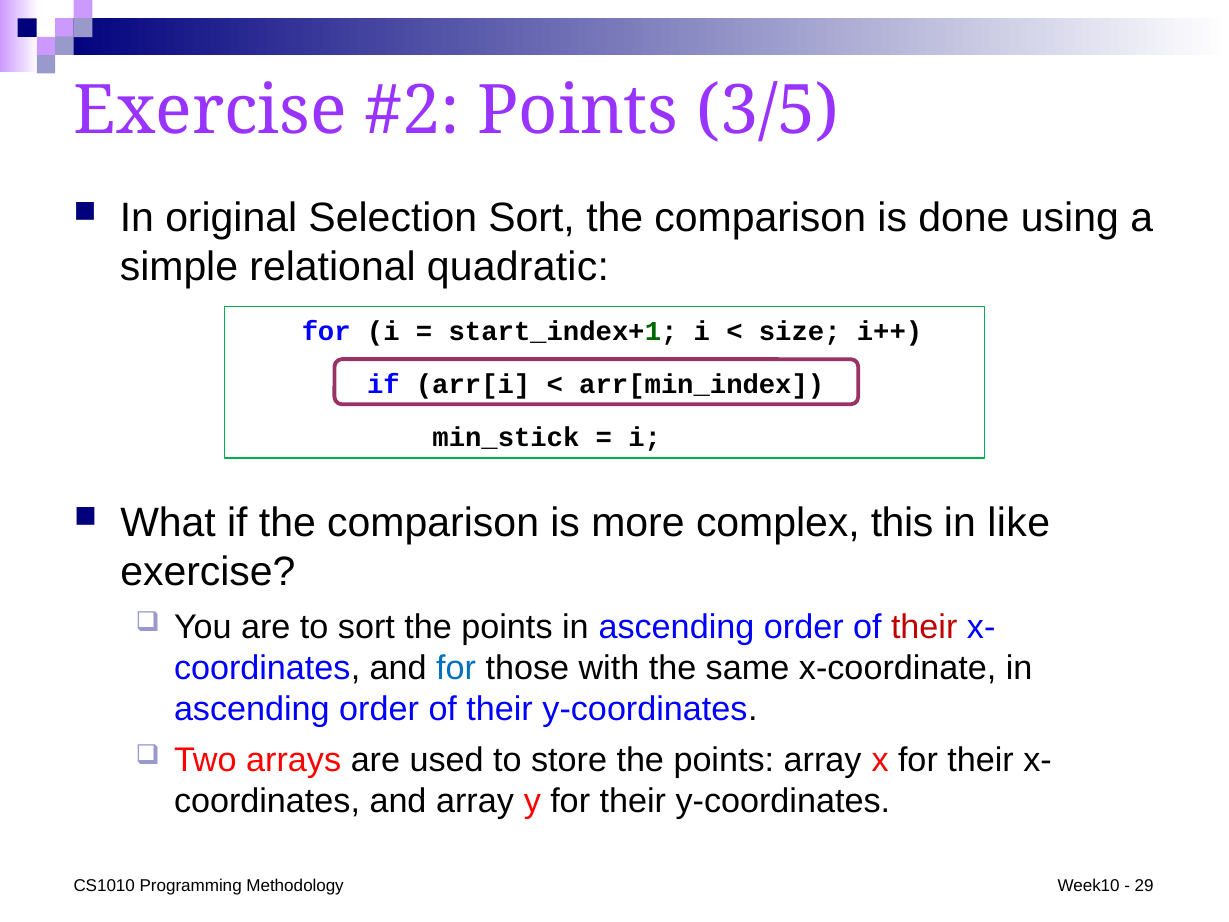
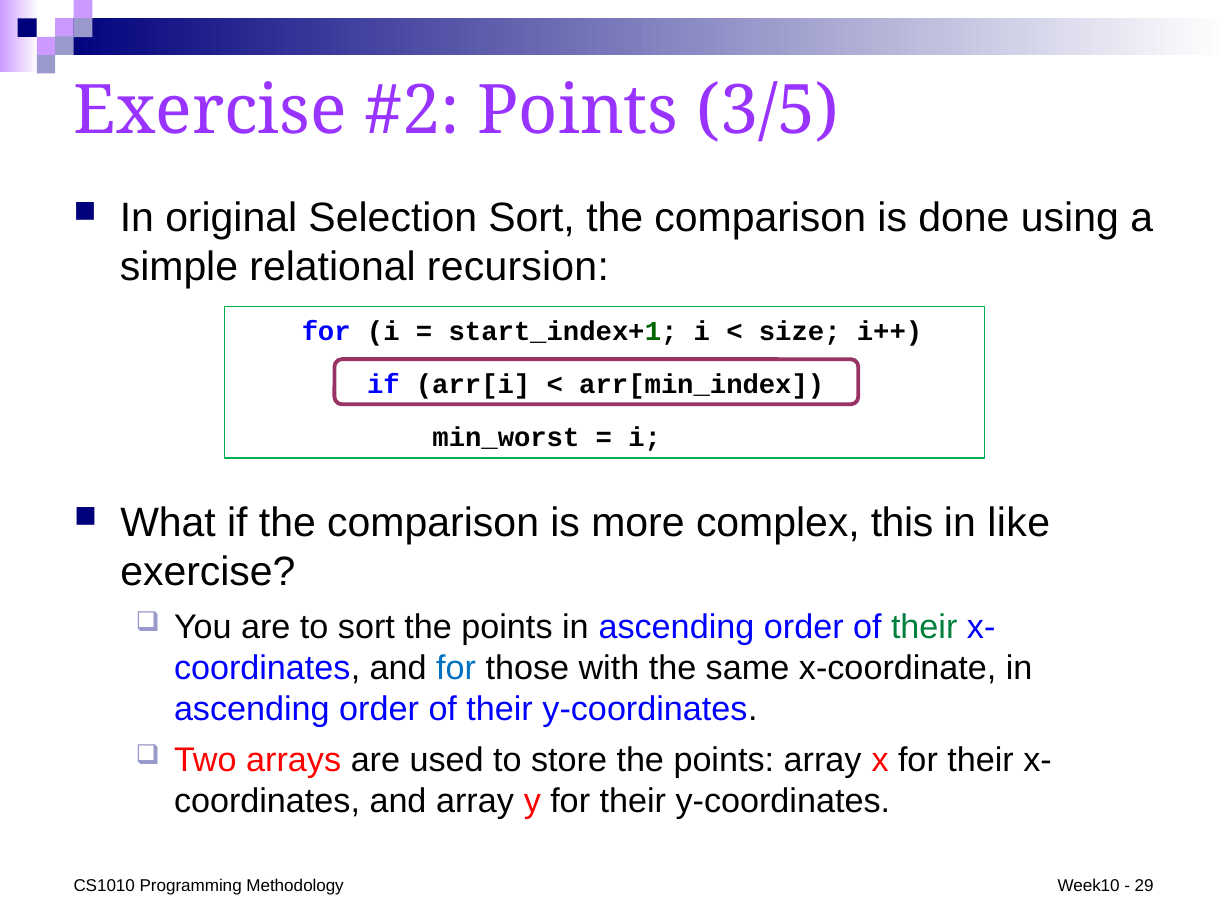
quadratic: quadratic -> recursion
min_stick: min_stick -> min_worst
their at (924, 627) colour: red -> green
